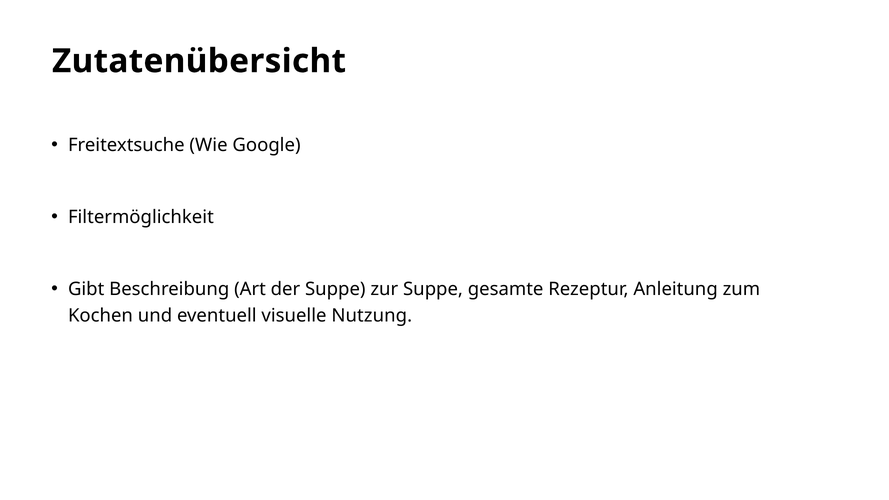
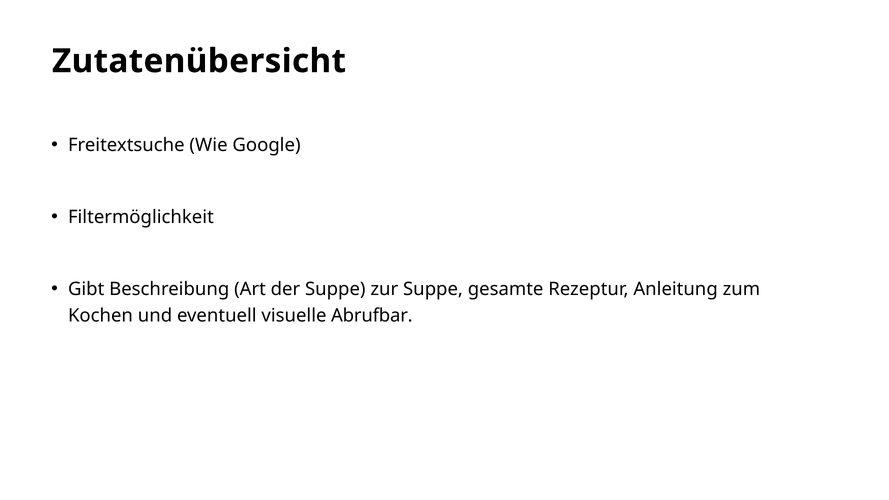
Nutzung: Nutzung -> Abrufbar
